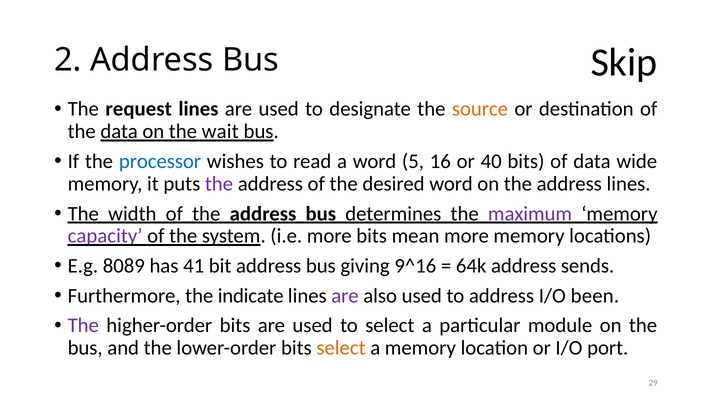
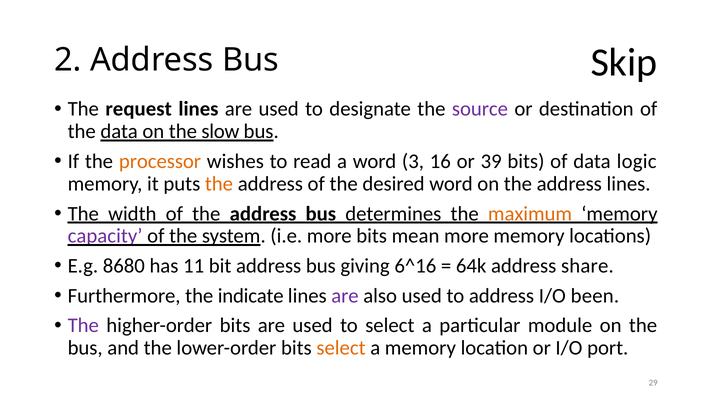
source colour: orange -> purple
wait: wait -> slow
processor colour: blue -> orange
5: 5 -> 3
40: 40 -> 39
wide: wide -> logic
the at (219, 184) colour: purple -> orange
maximum colour: purple -> orange
8089: 8089 -> 8680
41: 41 -> 11
9^16: 9^16 -> 6^16
sends: sends -> share
